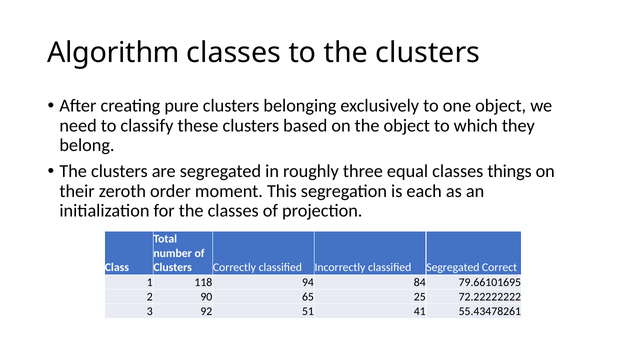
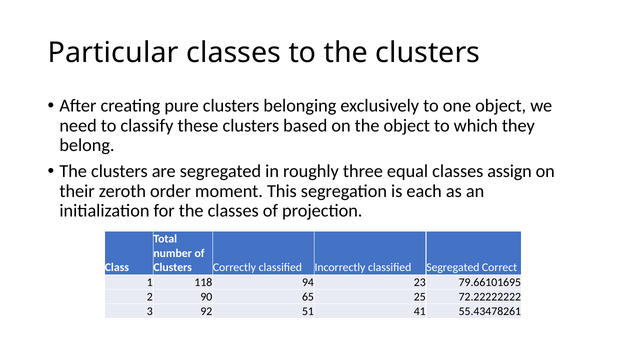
Algorithm: Algorithm -> Particular
things: things -> assign
84: 84 -> 23
